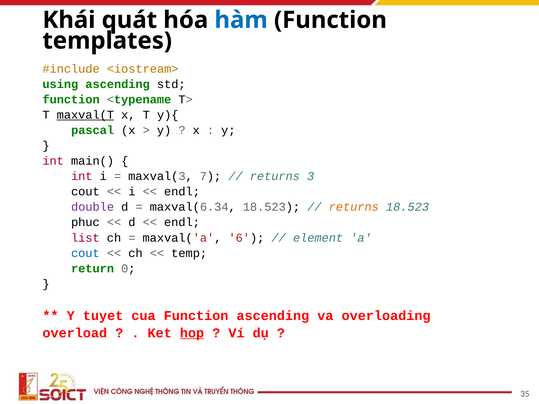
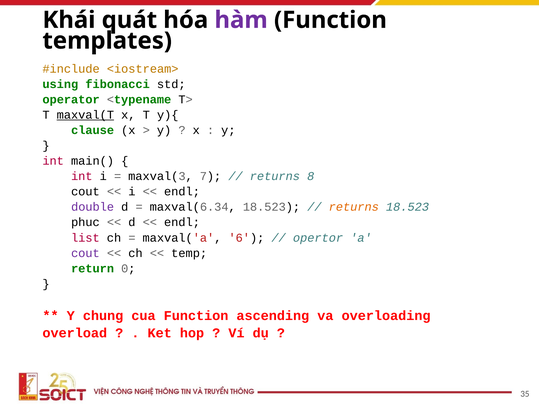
hàm colour: blue -> purple
using ascending: ascending -> fibonacci
function at (71, 100): function -> operator
pascal: pascal -> clause
3: 3 -> 8
element: element -> opertor
cout at (85, 253) colour: blue -> purple
tuyet: tuyet -> chung
hop underline: present -> none
